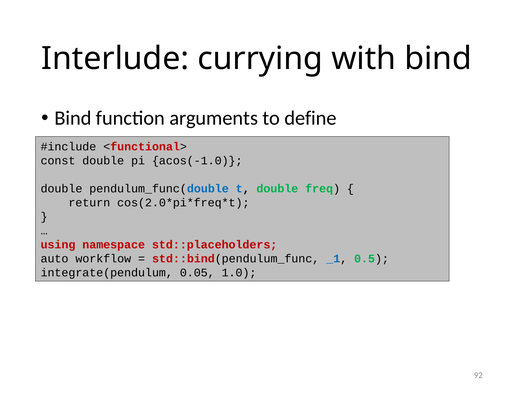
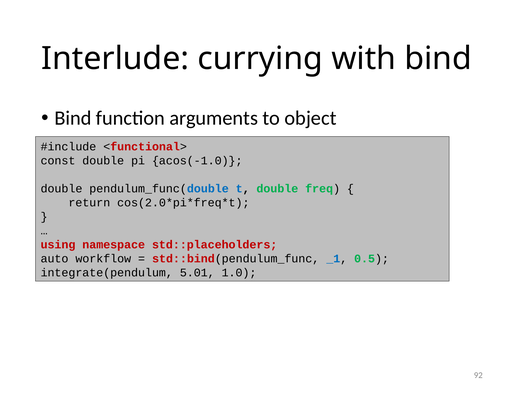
define: define -> object
0.05: 0.05 -> 5.01
